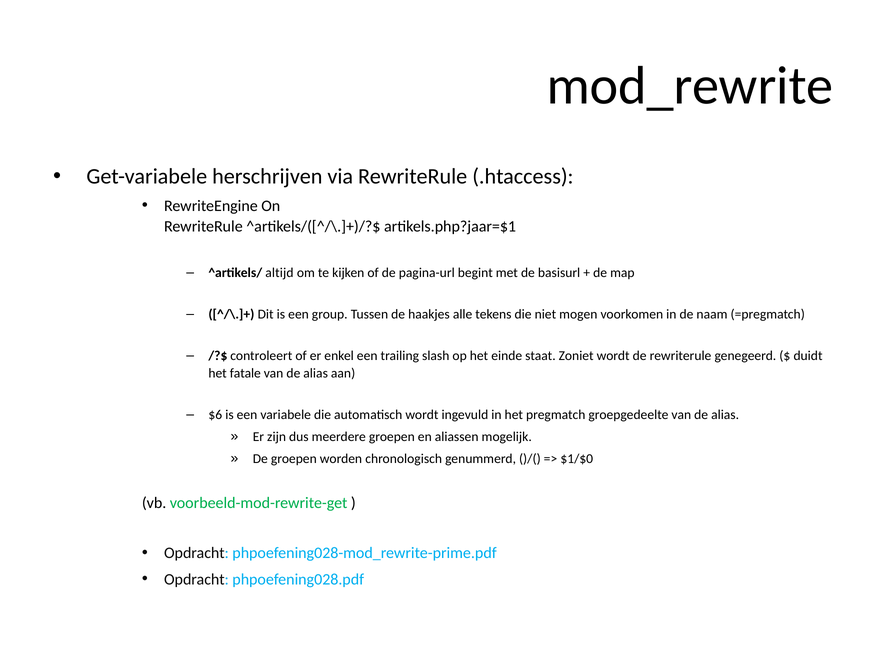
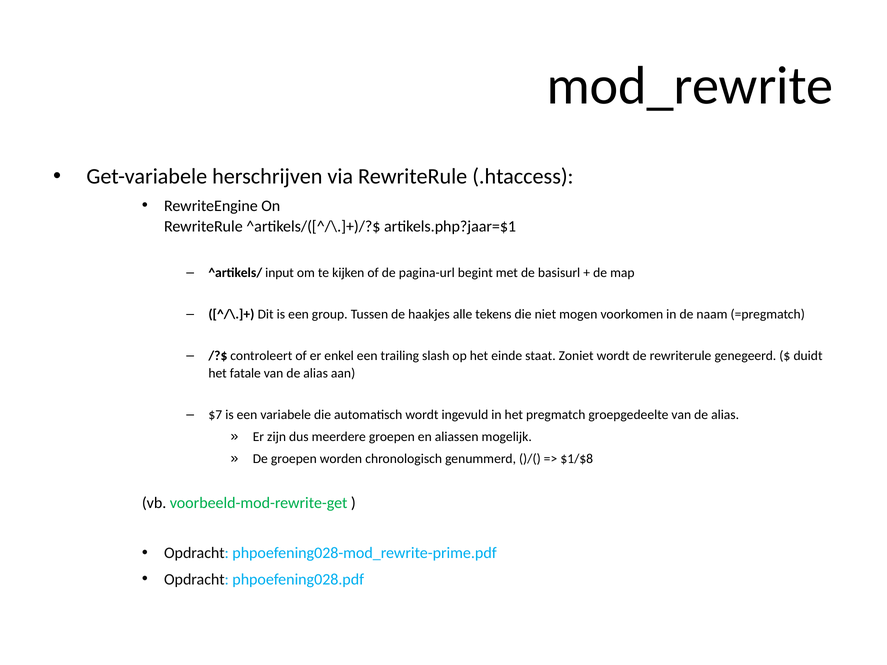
altijd: altijd -> input
$6: $6 -> $7
$1/$0: $1/$0 -> $1/$8
